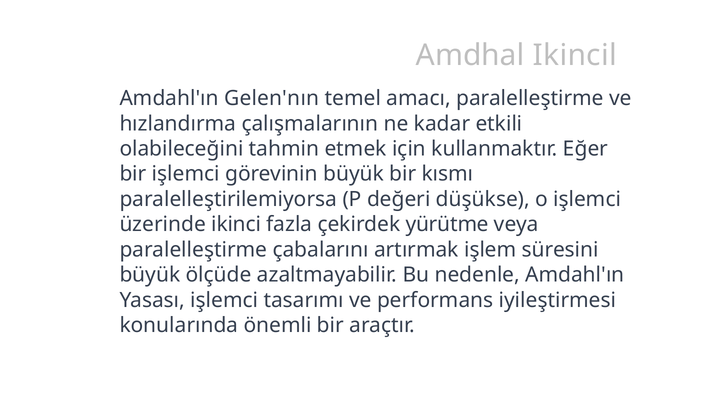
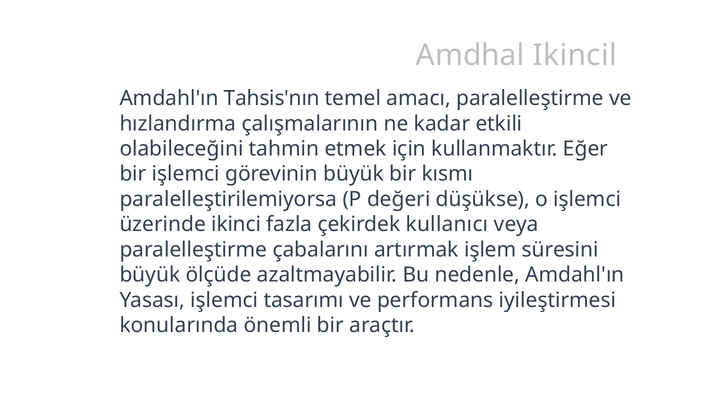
Gelen'nın: Gelen'nın -> Tahsis'nın
yürütme: yürütme -> kullanıcı
